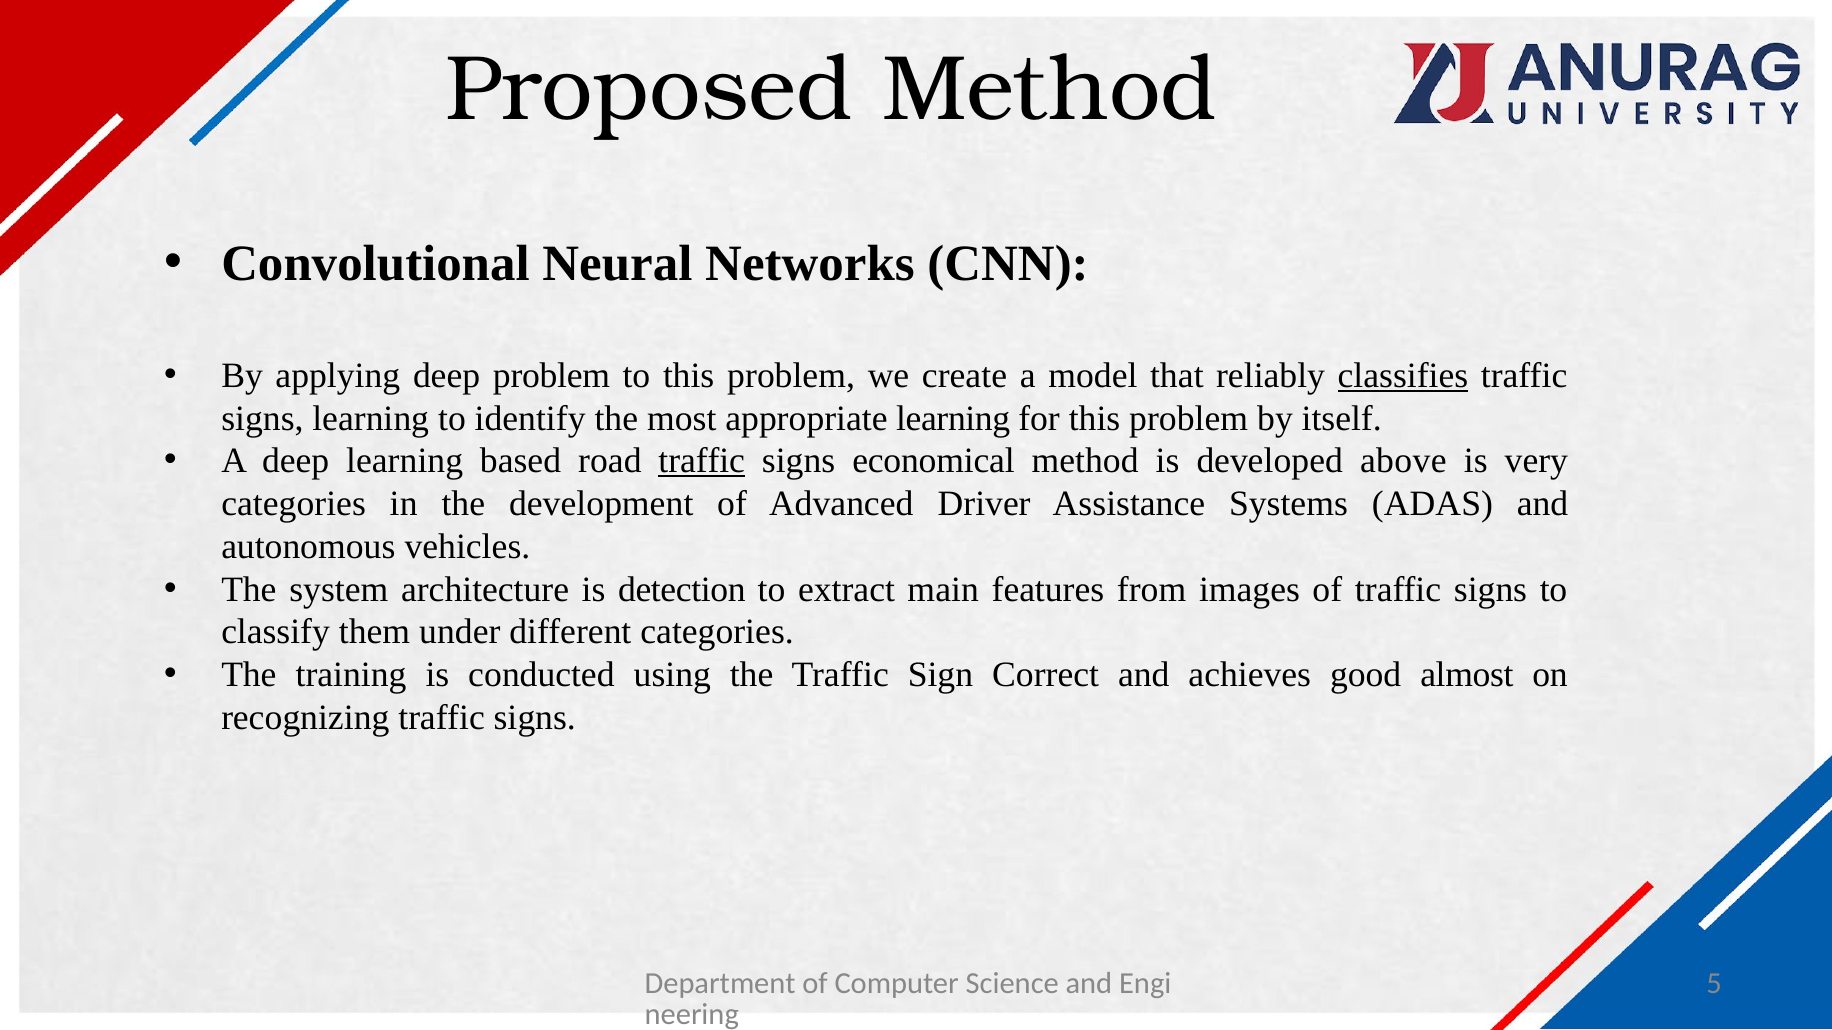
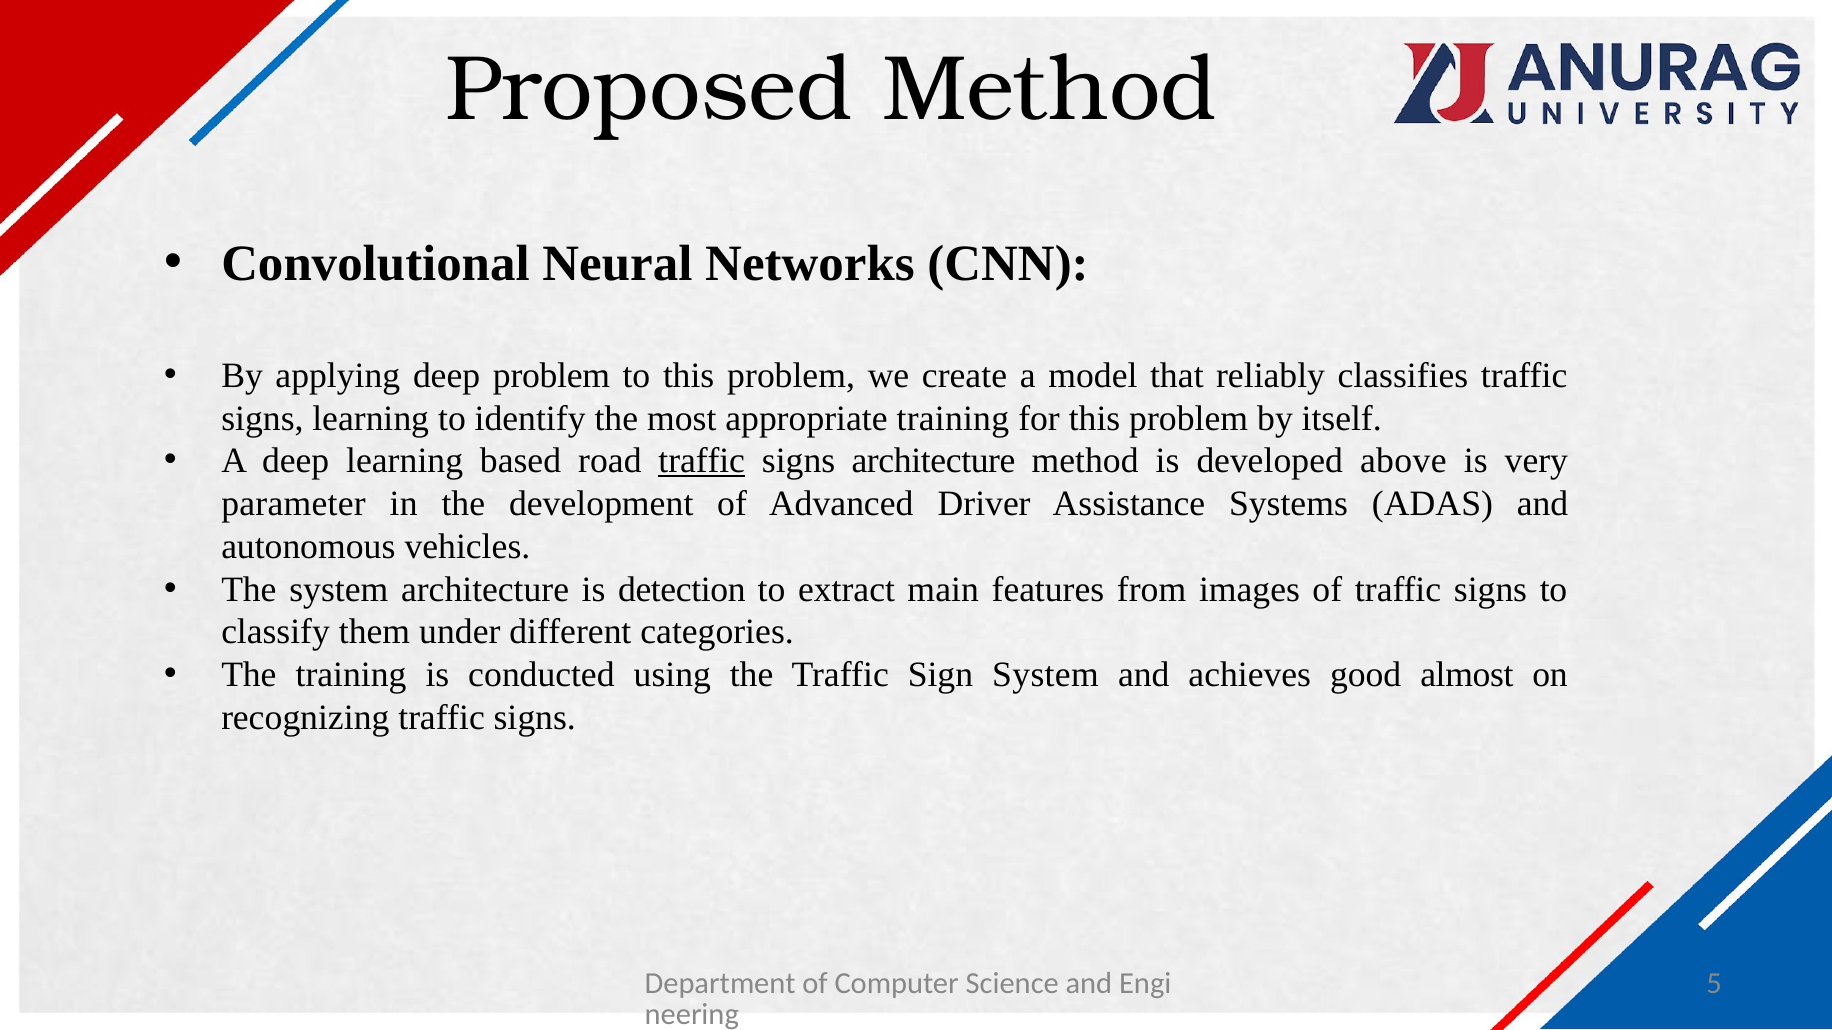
classifies underline: present -> none
appropriate learning: learning -> training
signs economical: economical -> architecture
categories at (294, 504): categories -> parameter
Sign Correct: Correct -> System
